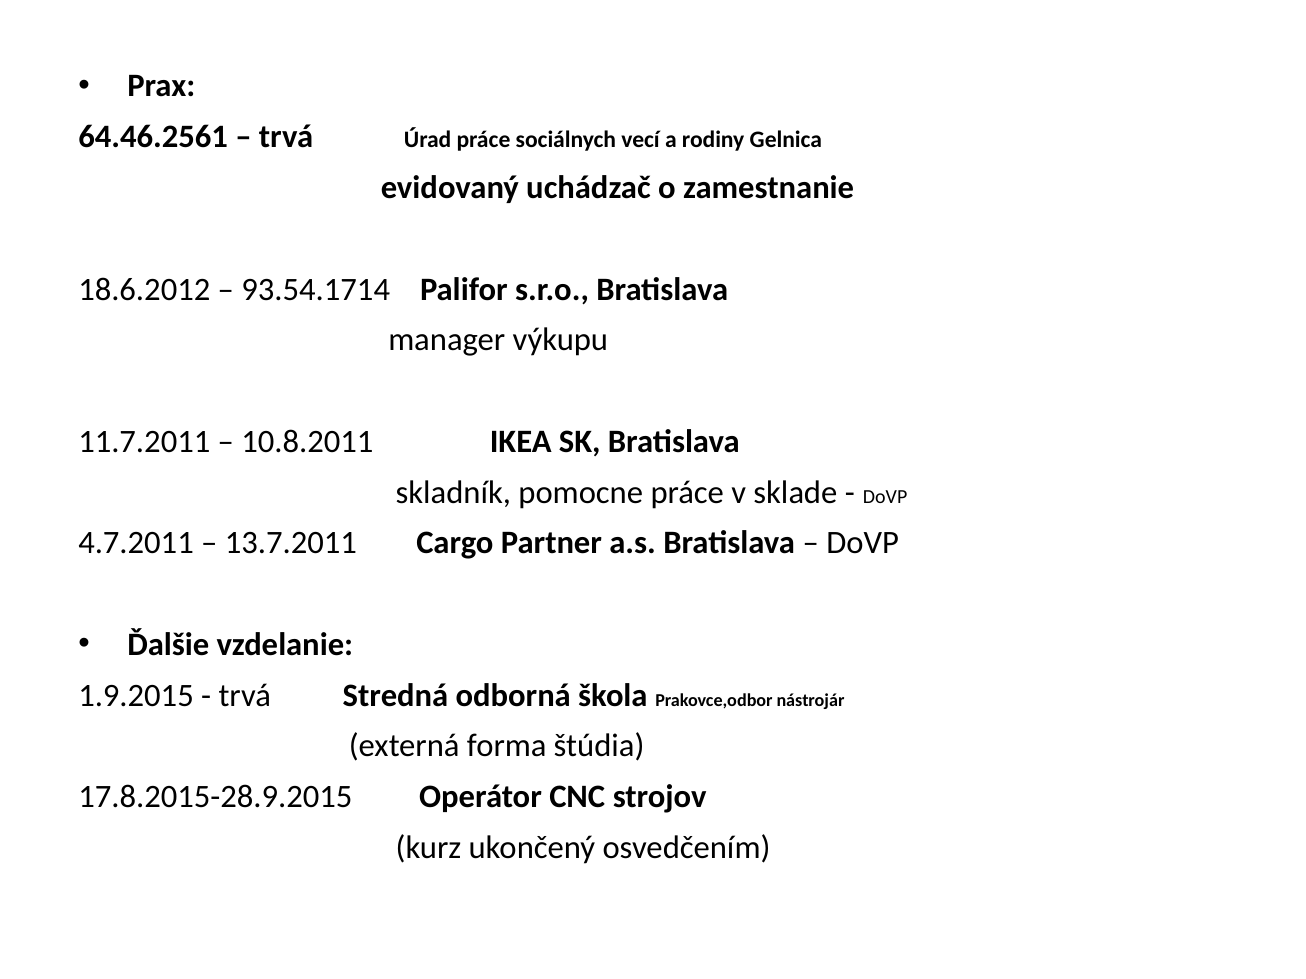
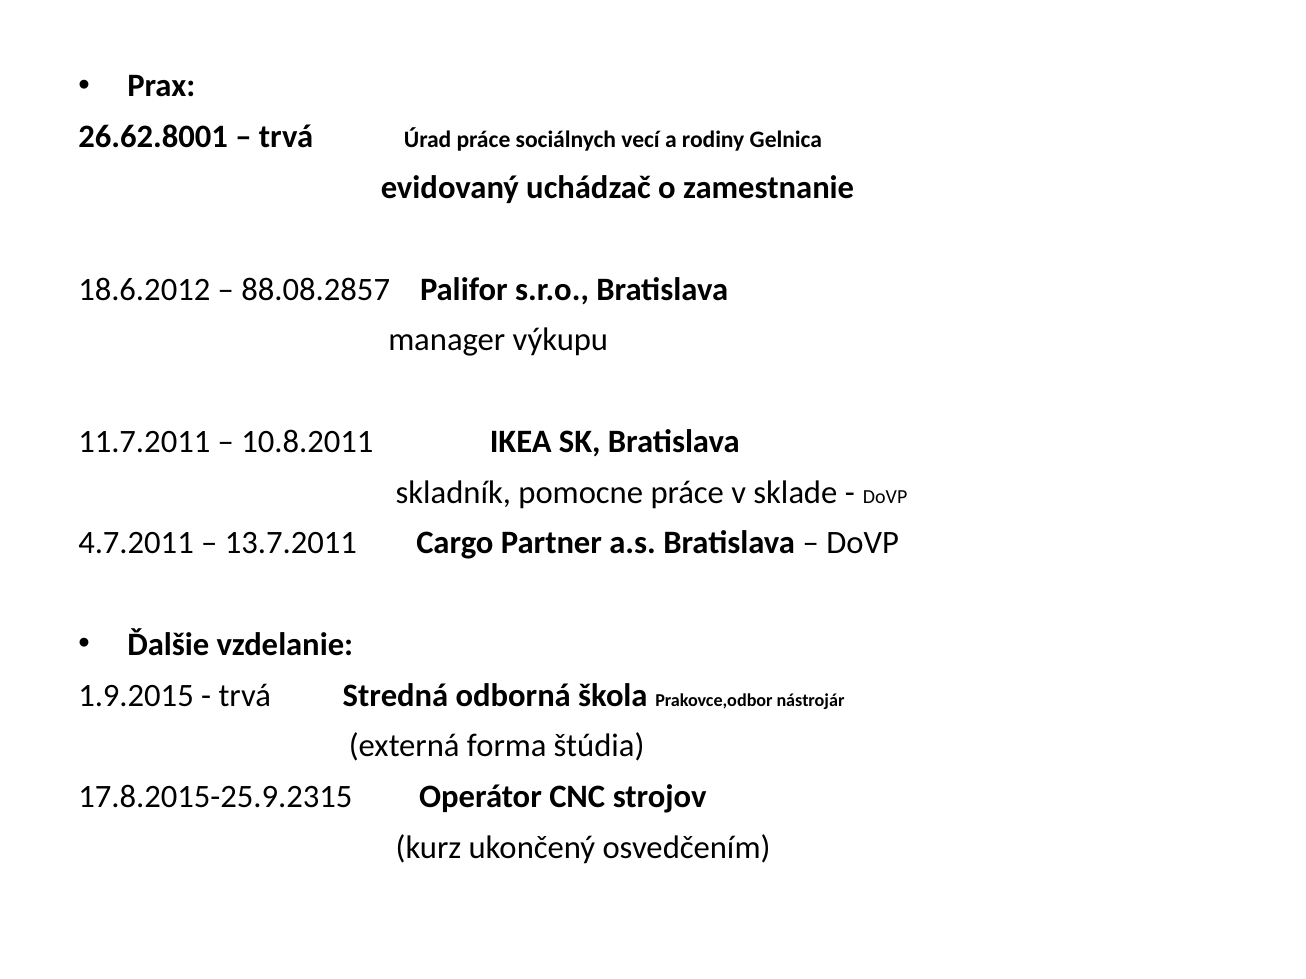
64.46.2561: 64.46.2561 -> 26.62.8001
93.54.1714: 93.54.1714 -> 88.08.2857
17.8.2015-28.9.2015: 17.8.2015-28.9.2015 -> 17.8.2015-25.9.2315
